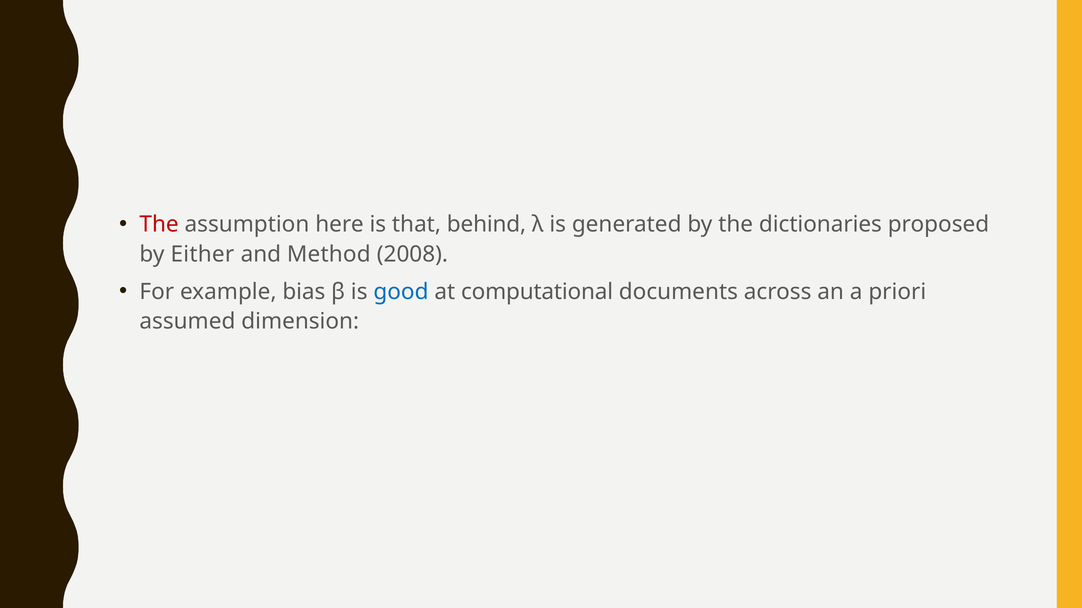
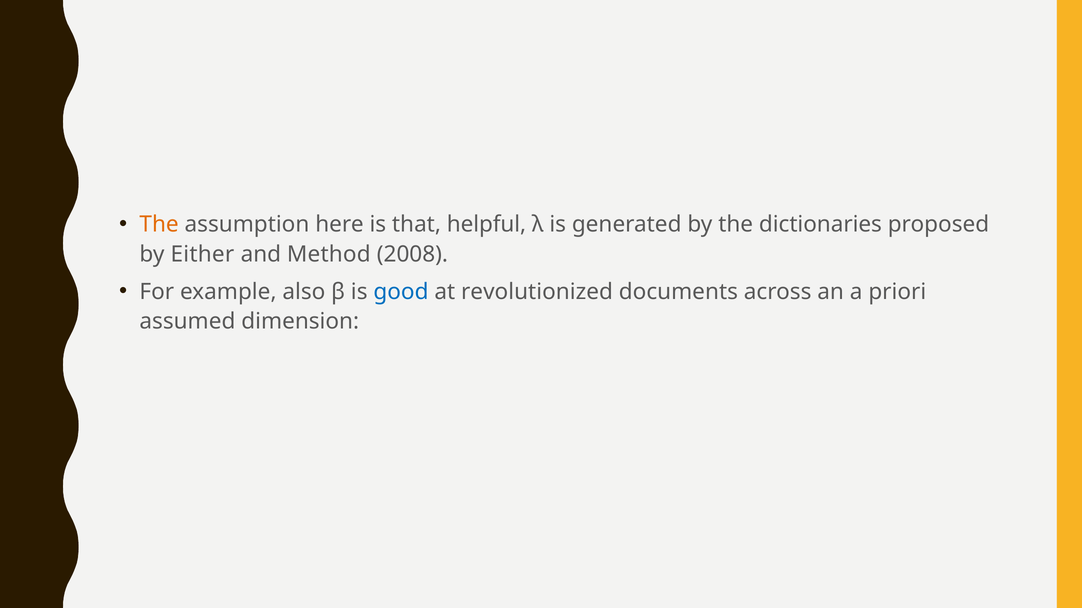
The at (159, 225) colour: red -> orange
behind: behind -> helpful
bias: bias -> also
computational: computational -> revolutionized
